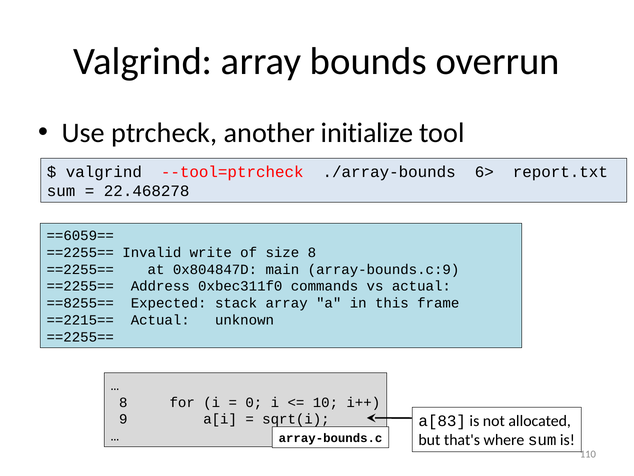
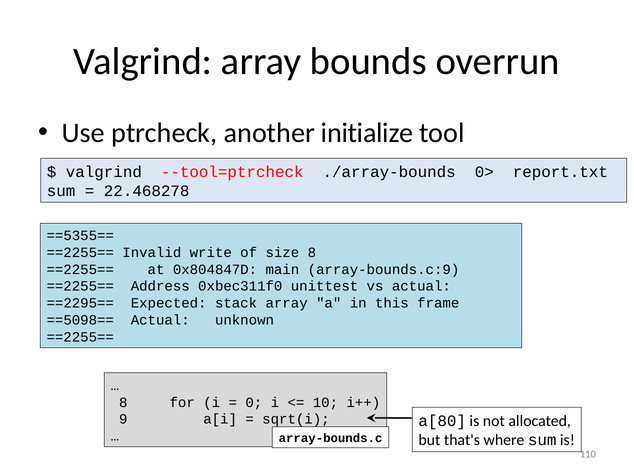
6>: 6> -> 0>
==6059==: ==6059== -> ==5355==
commands: commands -> unittest
==8255==: ==8255== -> ==2295==
==2215==: ==2215== -> ==5098==
a[83: a[83 -> a[80
